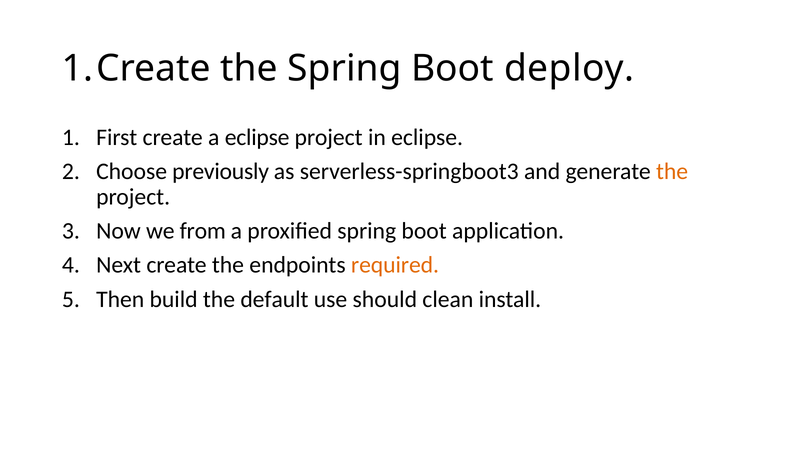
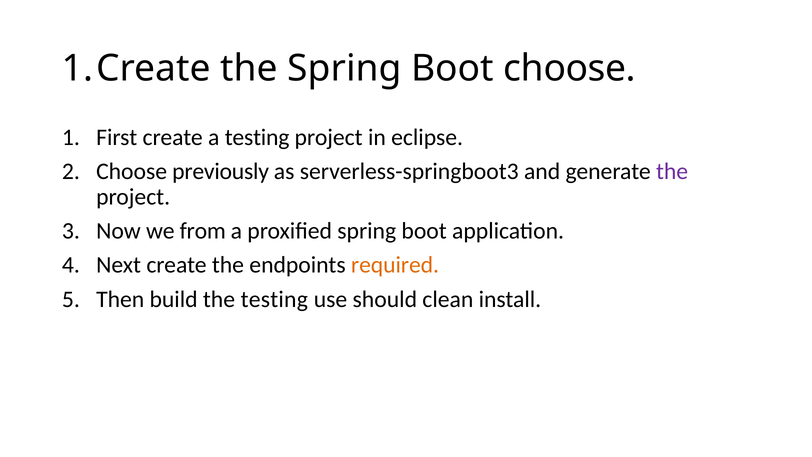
Boot deploy: deploy -> choose
a eclipse: eclipse -> testing
the at (672, 171) colour: orange -> purple
the default: default -> testing
